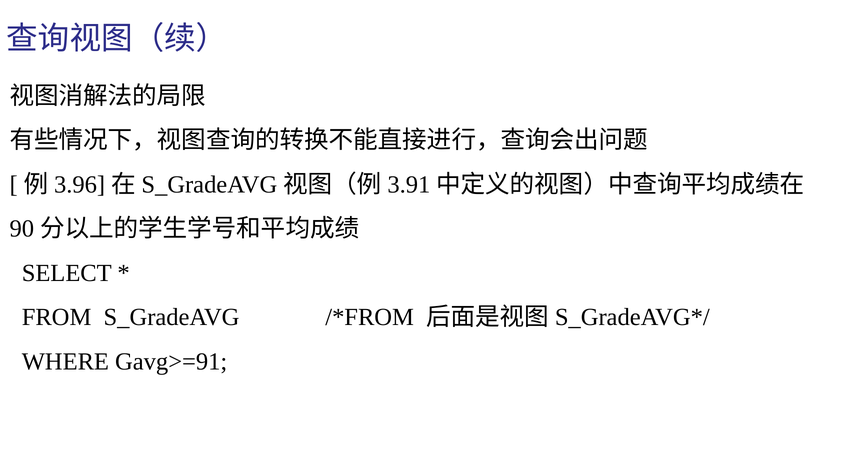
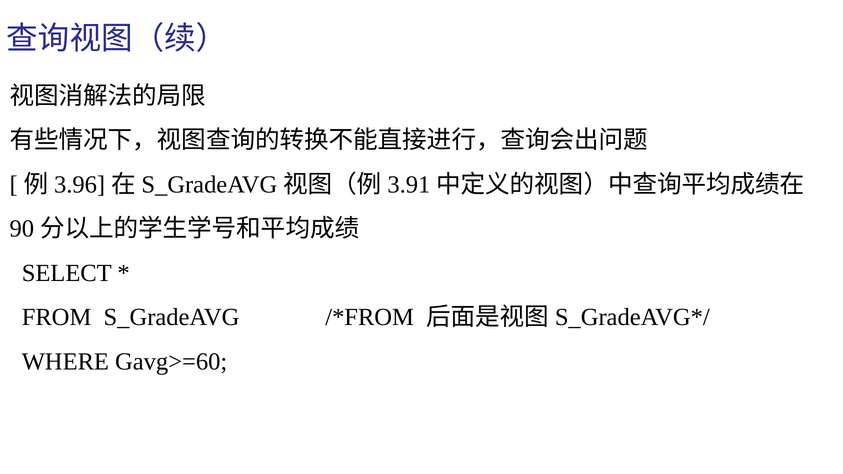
Gavg>=91: Gavg>=91 -> Gavg>=60
